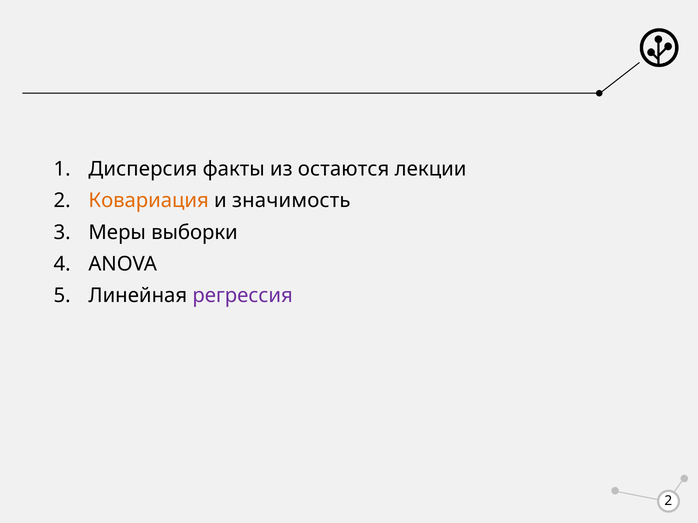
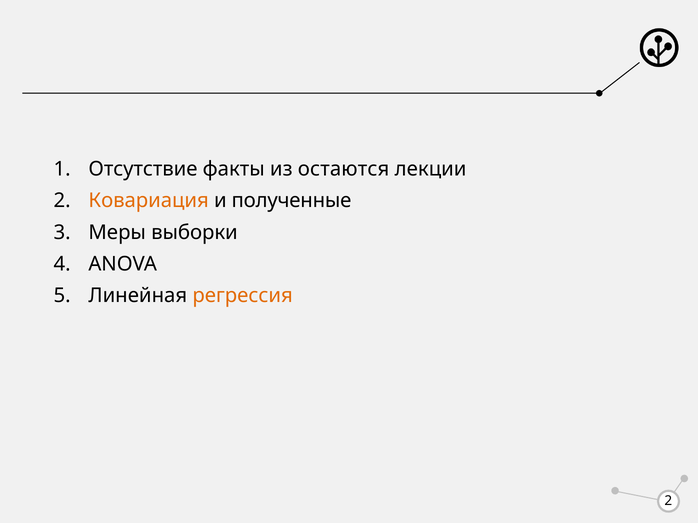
Дисперсия: Дисперсия -> Отсутствие
значимость: значимость -> полученные
регрессия colour: purple -> orange
